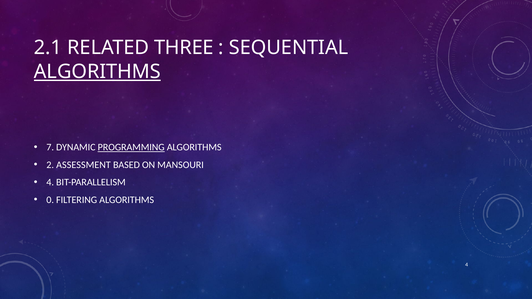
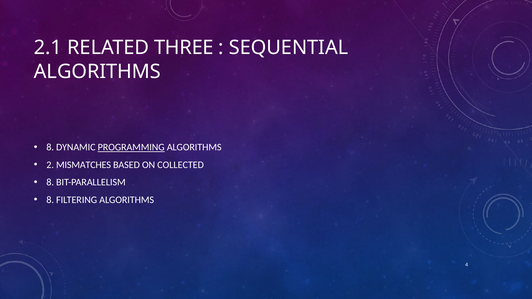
ALGORITHMS at (97, 72) underline: present -> none
7 at (50, 147): 7 -> 8
ASSESSMENT: ASSESSMENT -> MISMATCHES
MANSOURI: MANSOURI -> COLLECTED
4 at (50, 183): 4 -> 8
0 at (50, 200): 0 -> 8
